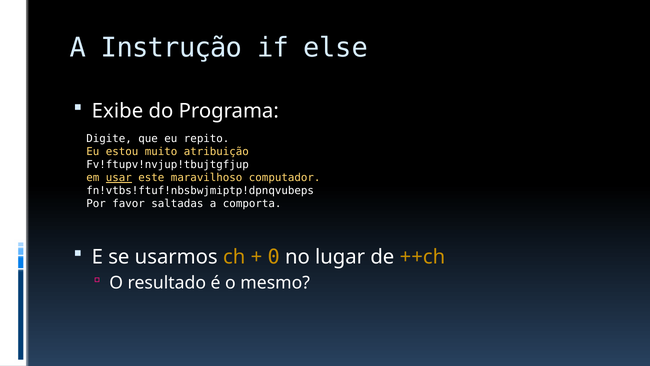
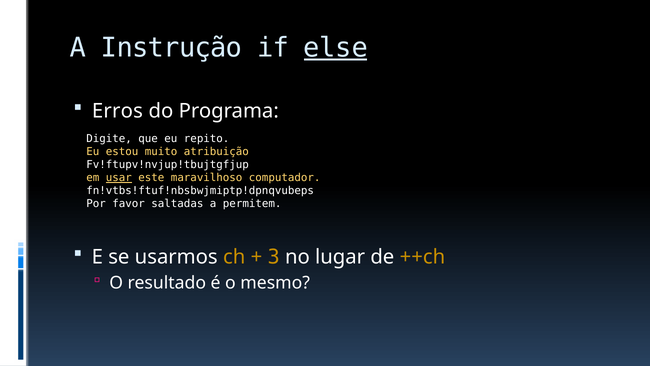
else underline: none -> present
Exibe: Exibe -> Erros
comporta: comporta -> permitem
0: 0 -> 3
